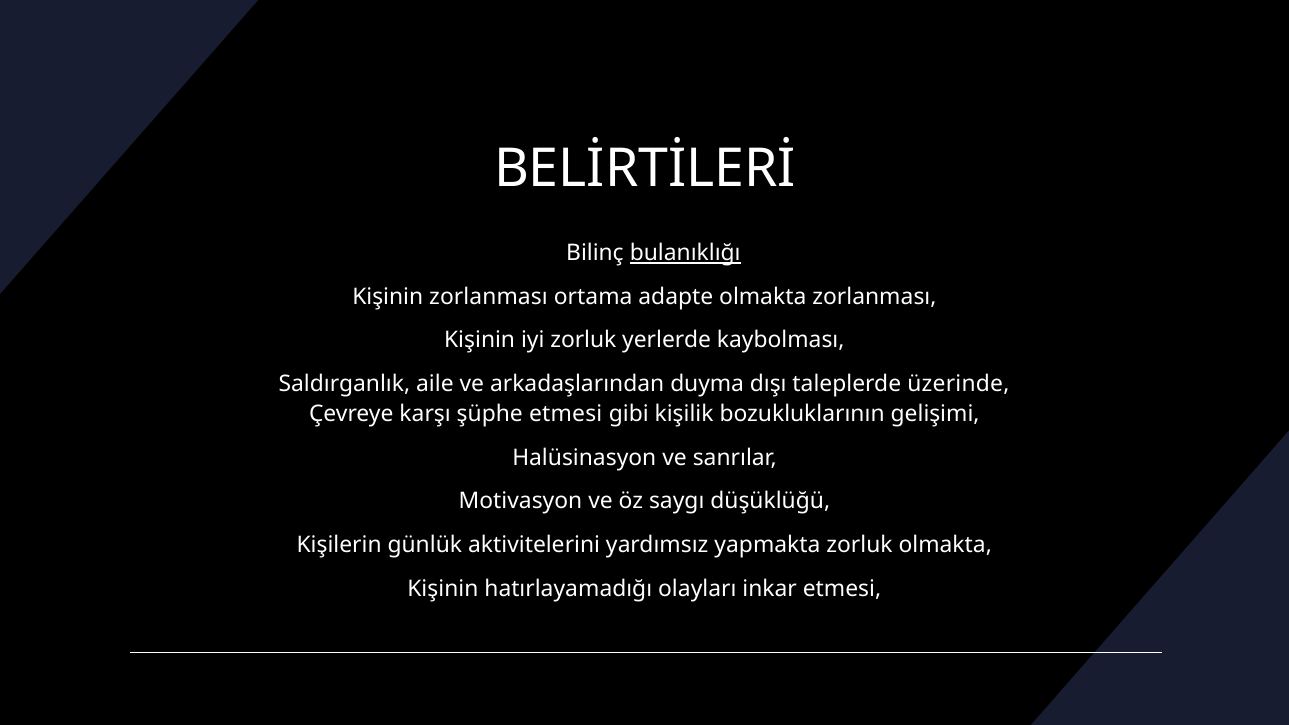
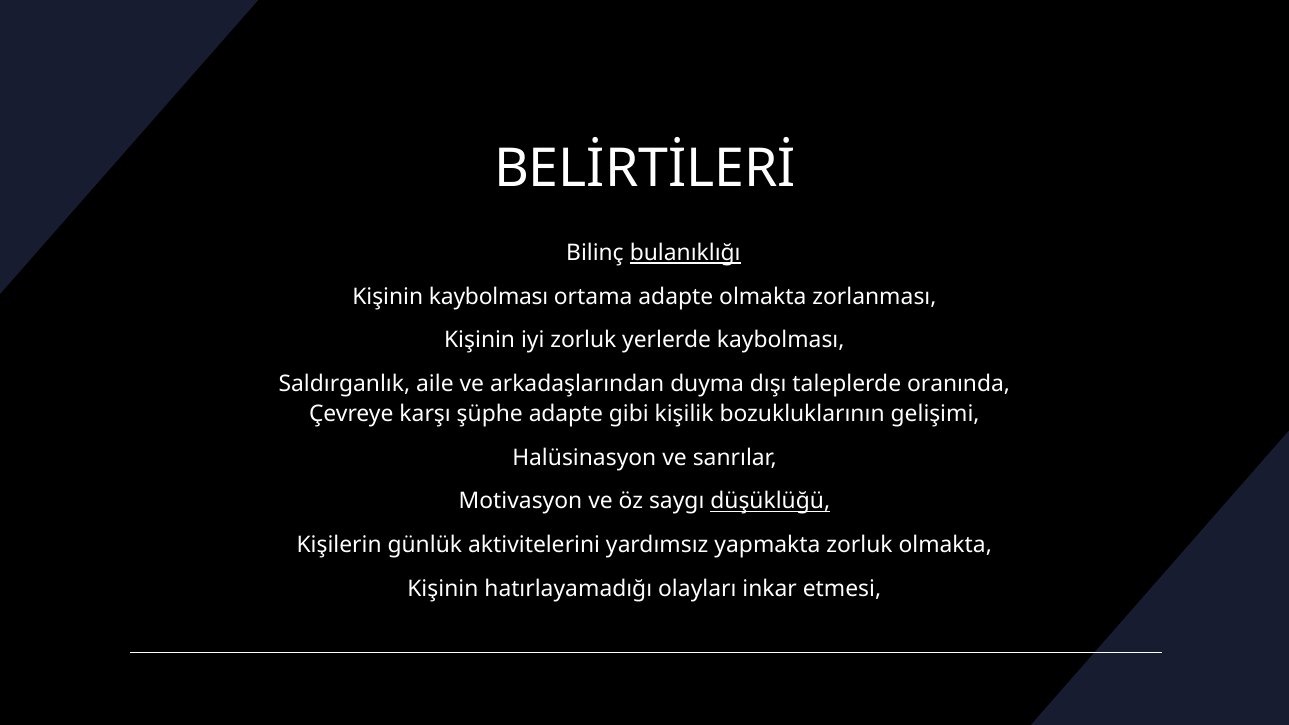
Kişinin zorlanması: zorlanması -> kaybolması
üzerinde: üzerinde -> oranında
şüphe etmesi: etmesi -> adapte
düşüklüğü underline: none -> present
